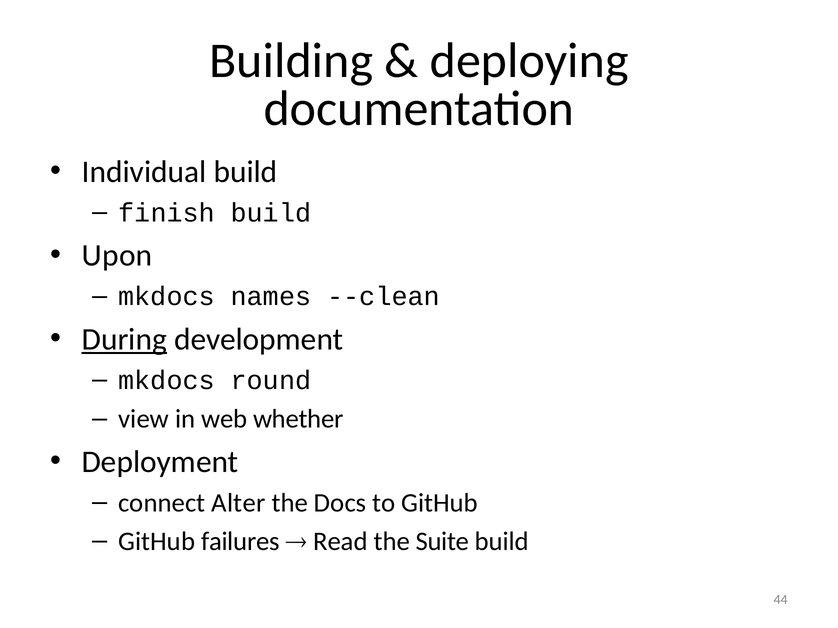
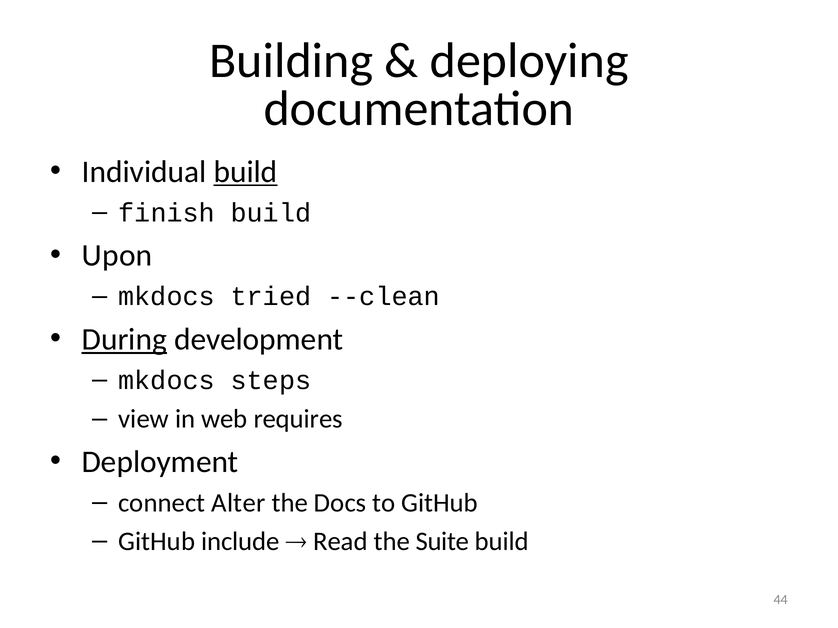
build at (246, 172) underline: none -> present
names: names -> tried
round: round -> steps
whether: whether -> requires
failures: failures -> include
